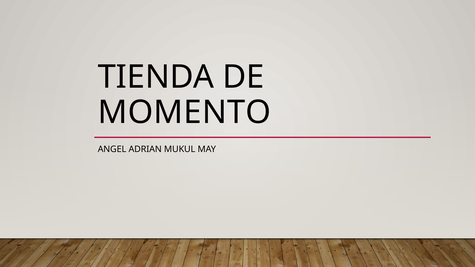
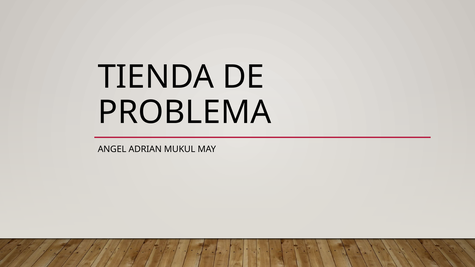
MOMENTO: MOMENTO -> PROBLEMA
